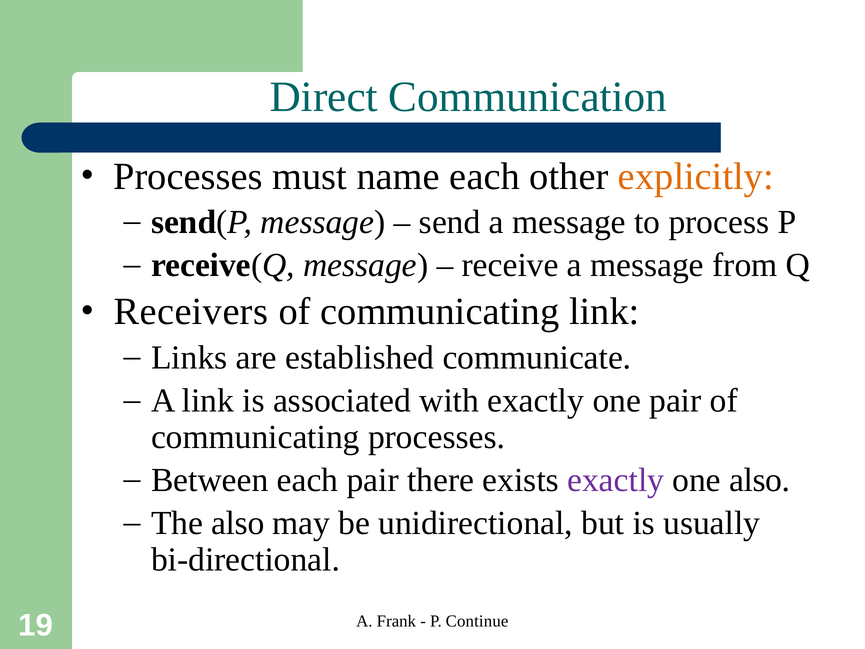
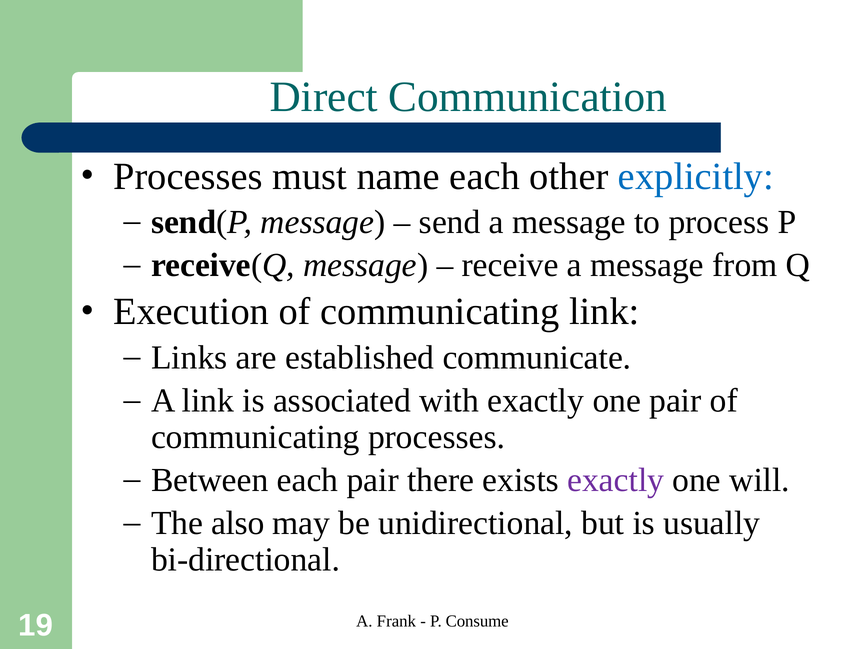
explicitly colour: orange -> blue
Receivers: Receivers -> Execution
one also: also -> will
Continue: Continue -> Consume
